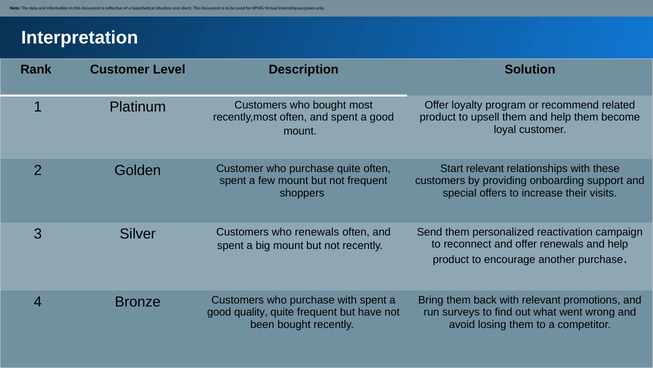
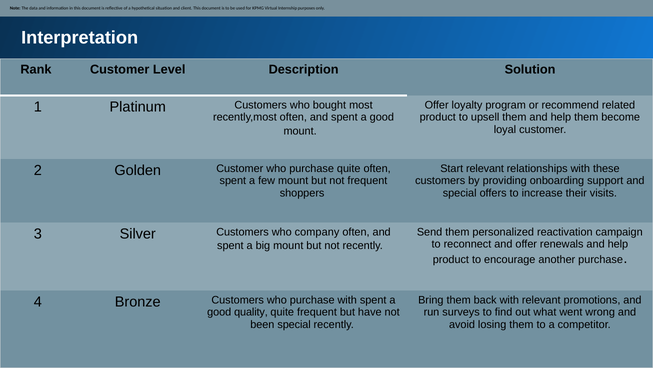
who renewals: renewals -> company
been bought: bought -> special
